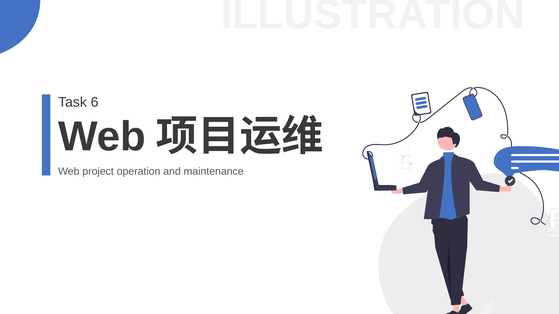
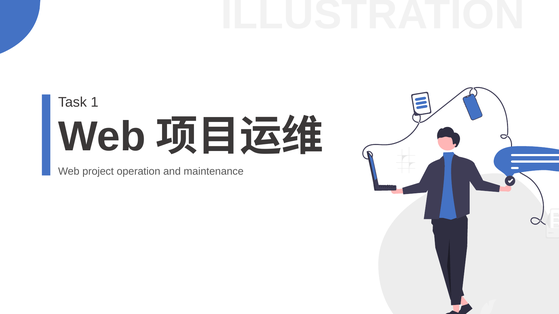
6: 6 -> 1
